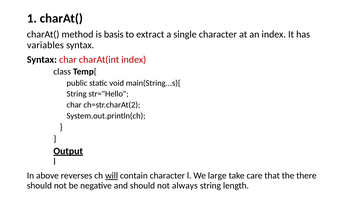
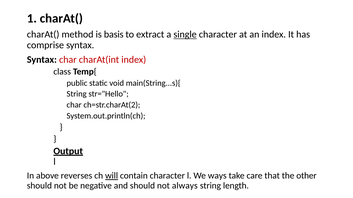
single underline: none -> present
variables: variables -> comprise
large: large -> ways
there: there -> other
